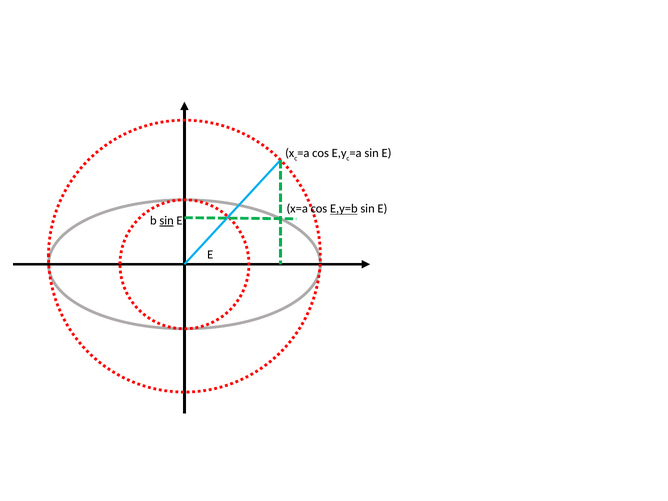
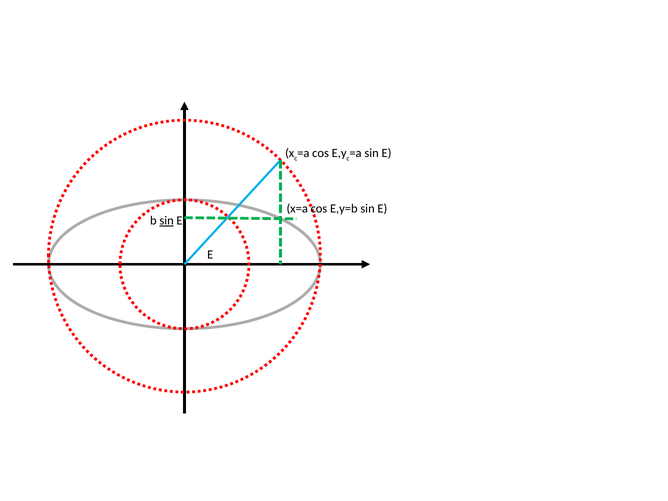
E,y=b underline: present -> none
